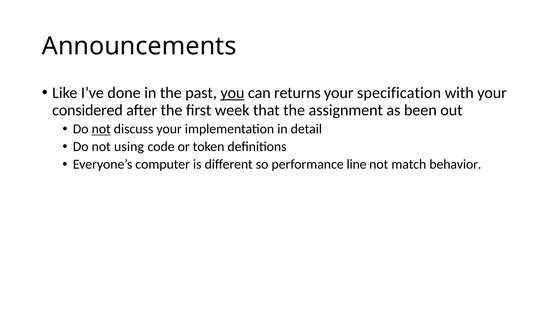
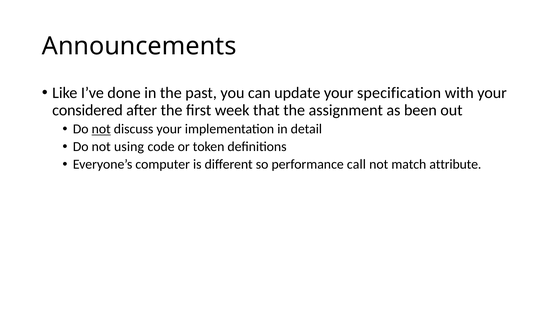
you underline: present -> none
returns: returns -> update
line: line -> call
behavior: behavior -> attribute
